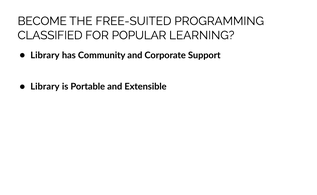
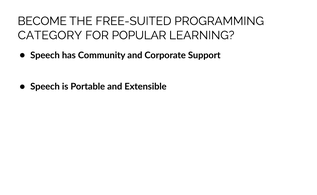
CLASSIFIED: CLASSIFIED -> CATEGORY
Library at (45, 55): Library -> Speech
Library at (45, 87): Library -> Speech
